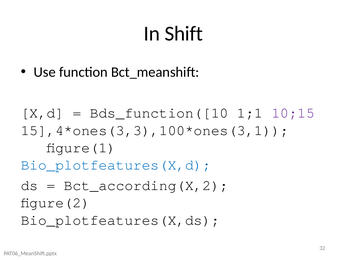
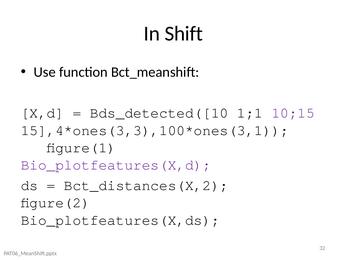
Bds_function([10: Bds_function([10 -> Bds_detected([10
Bio_plotfeatures(X,d colour: blue -> purple
Bct_according(X,2: Bct_according(X,2 -> Bct_distances(X,2
